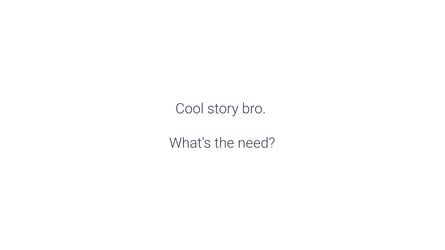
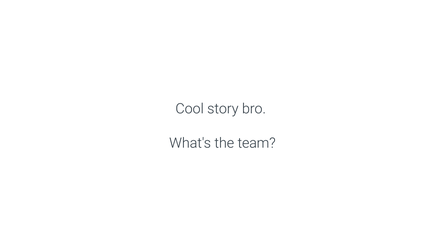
need: need -> team
